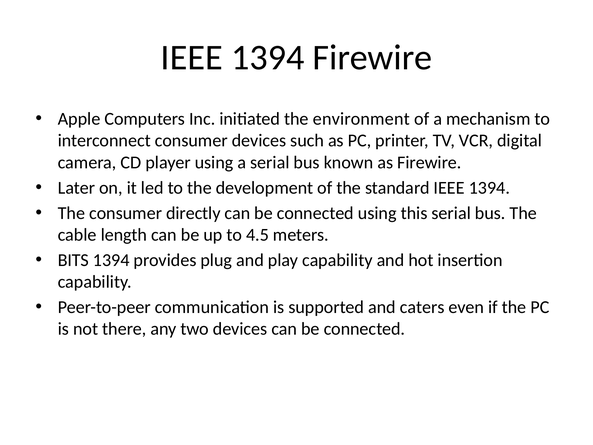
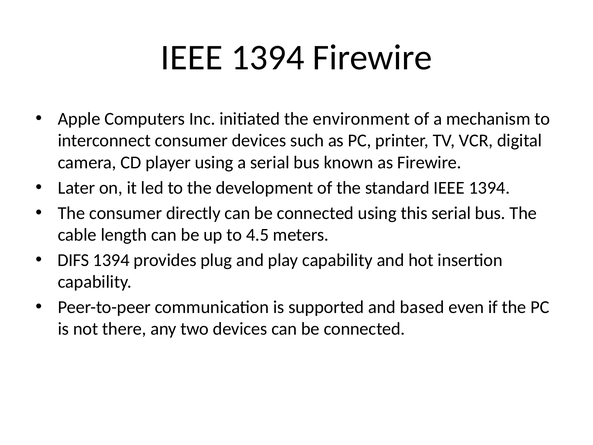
BITS: BITS -> DIFS
caters: caters -> based
